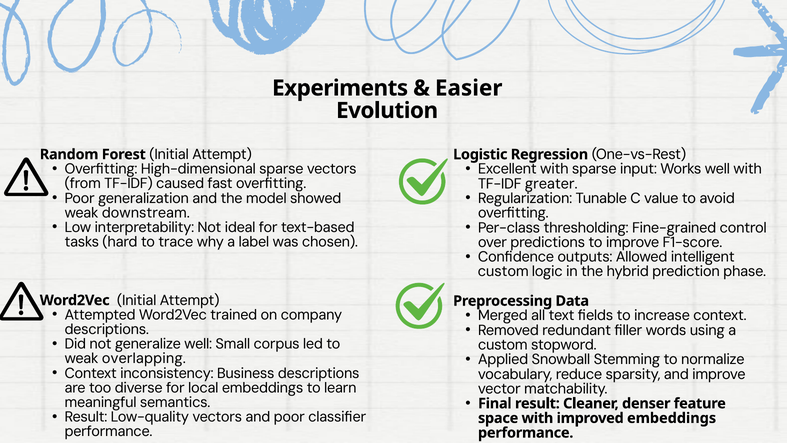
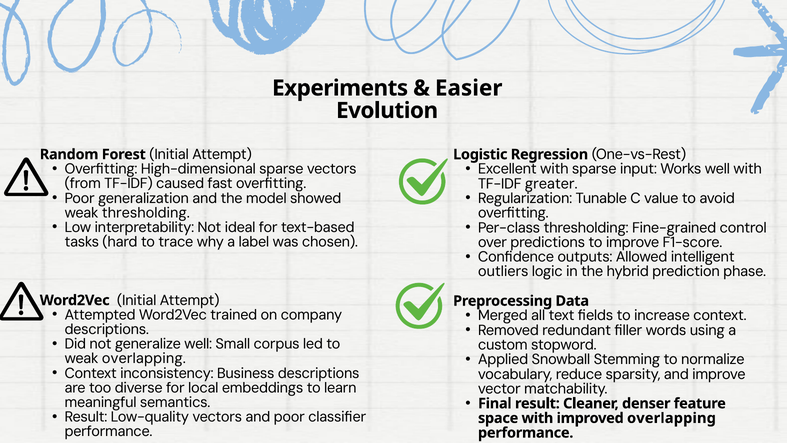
weak downstream: downstream -> thresholding
custom at (503, 271): custom -> outliers
improved embeddings: embeddings -> overlapping
